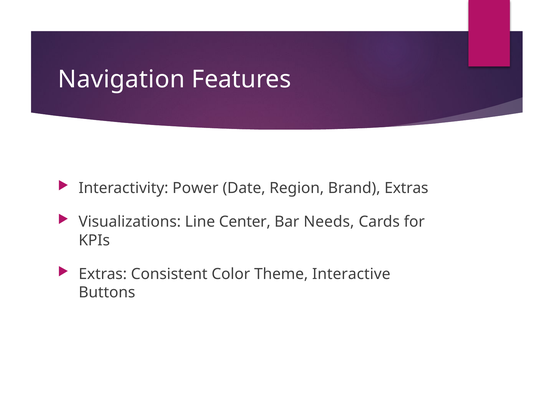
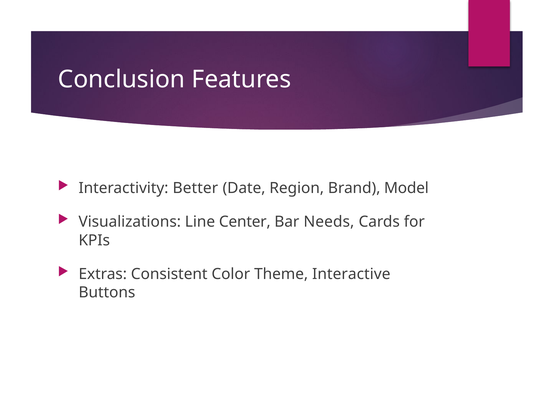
Navigation: Navigation -> Conclusion
Power: Power -> Better
Brand Extras: Extras -> Model
